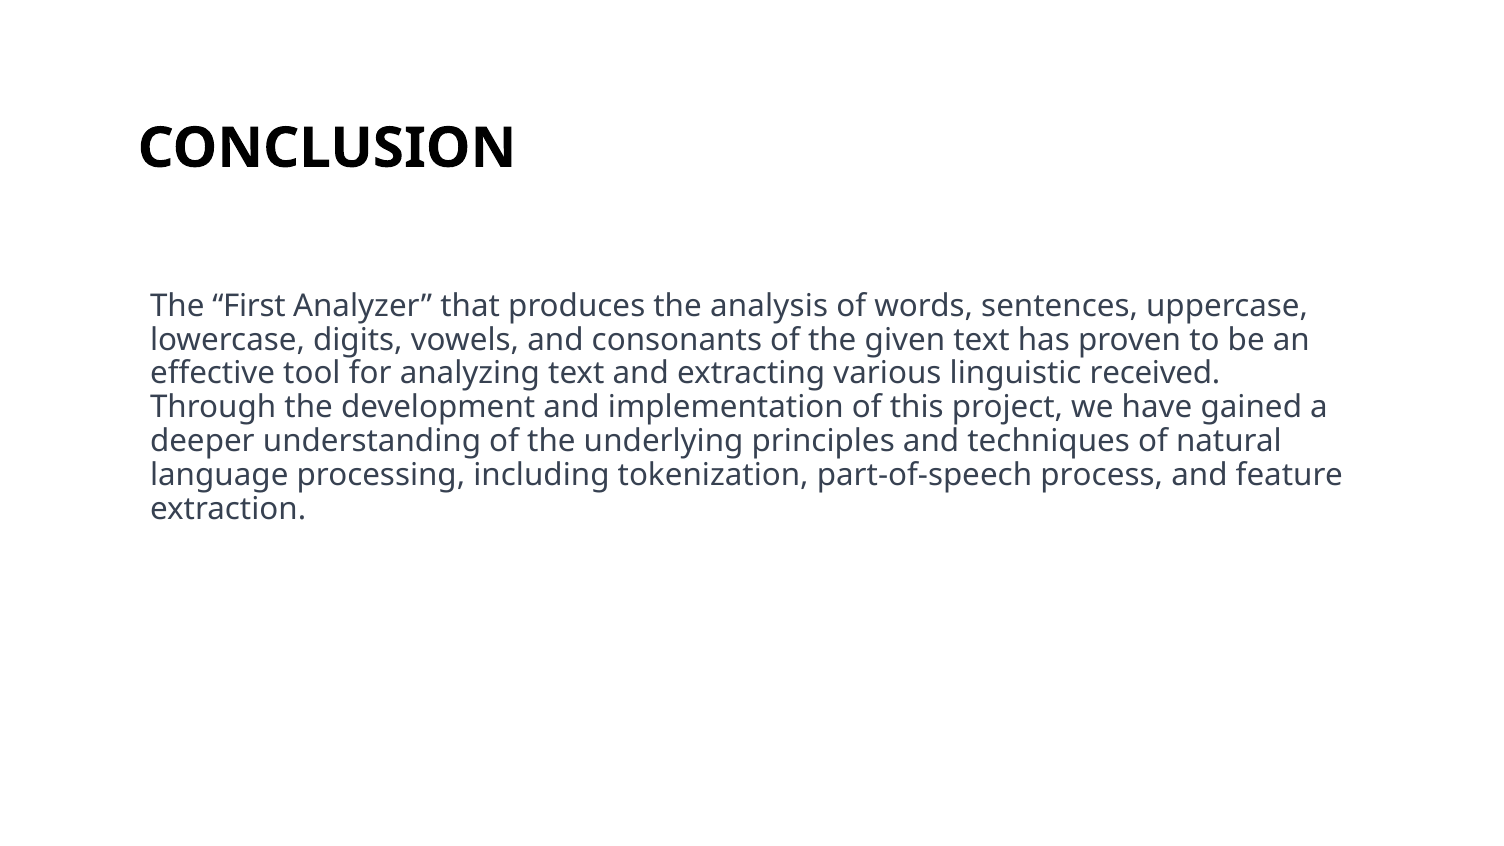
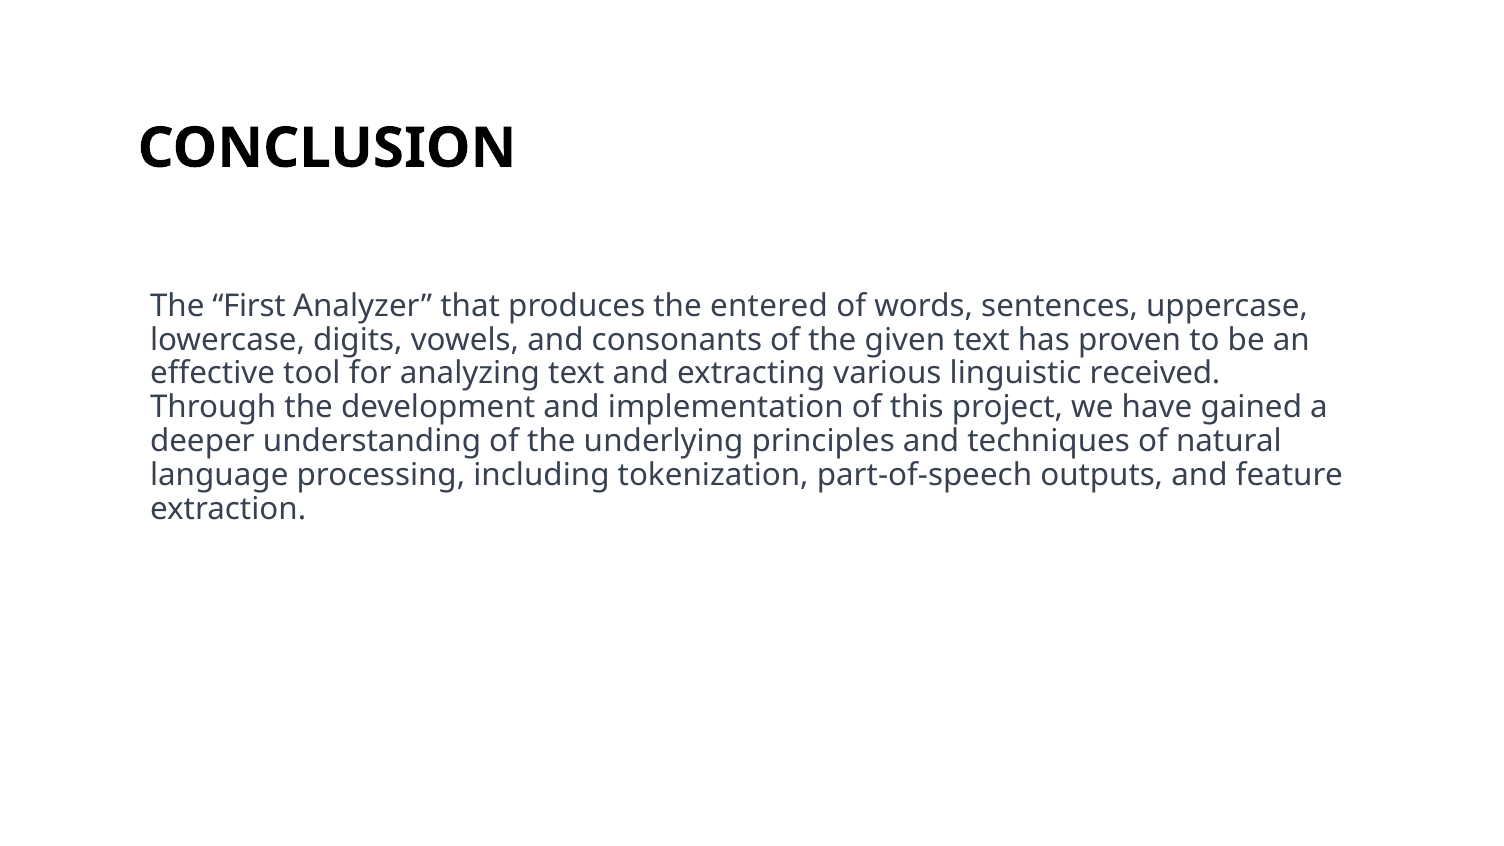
analysis: analysis -> entered
process: process -> outputs
